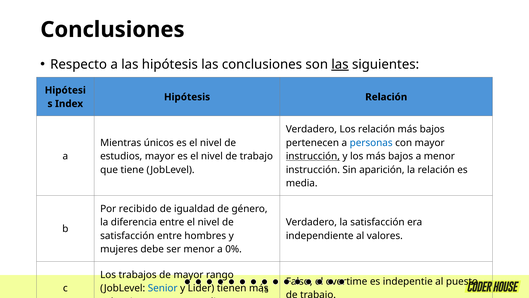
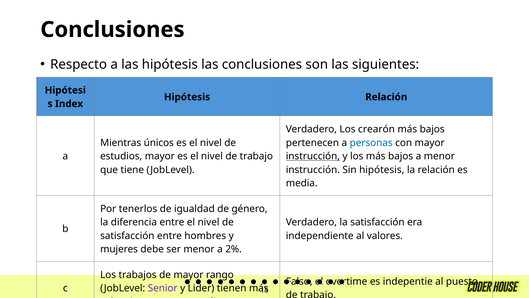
las at (340, 64) underline: present -> none
Los relación: relación -> crearón
Sin aparición: aparición -> hipótesis
recibido: recibido -> tenerlos
0%: 0% -> 2%
Senior colour: blue -> purple
